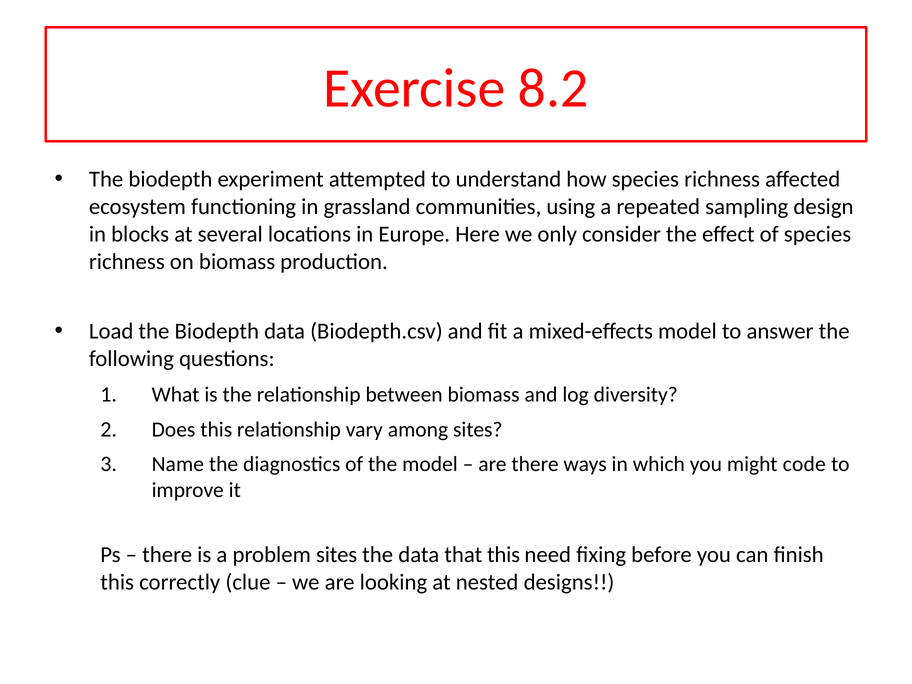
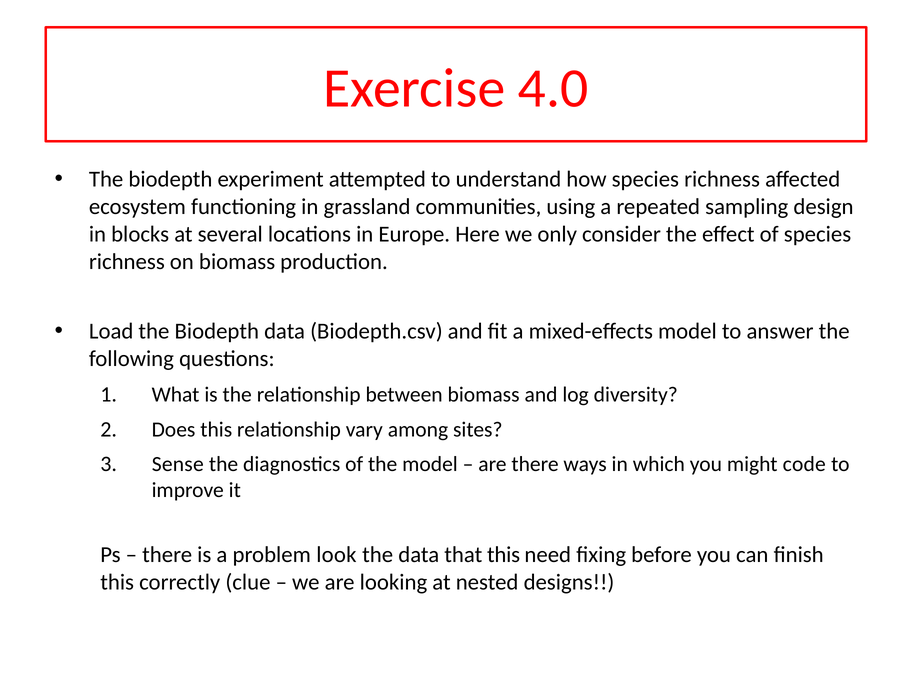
8.2: 8.2 -> 4.0
Name: Name -> Sense
problem sites: sites -> look
